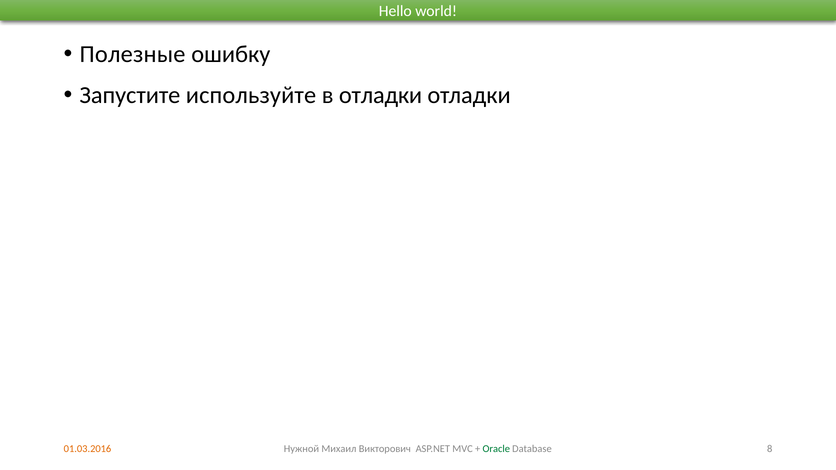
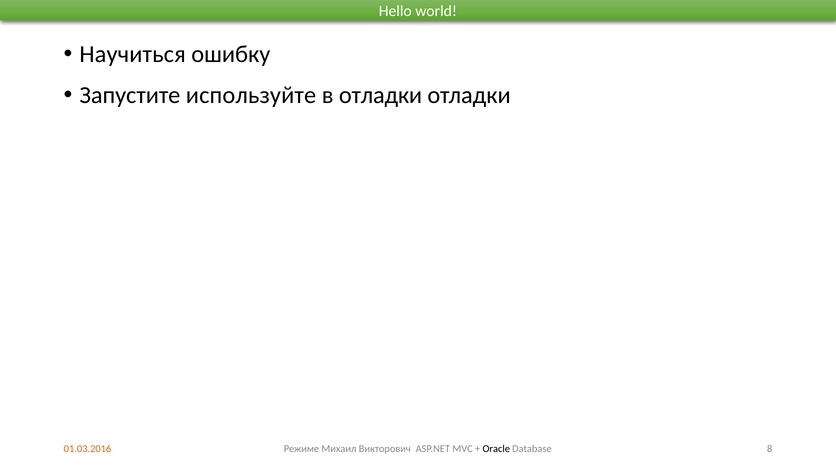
Полезные: Полезные -> Научиться
Нужной: Нужной -> Режиме
Oracle colour: green -> black
